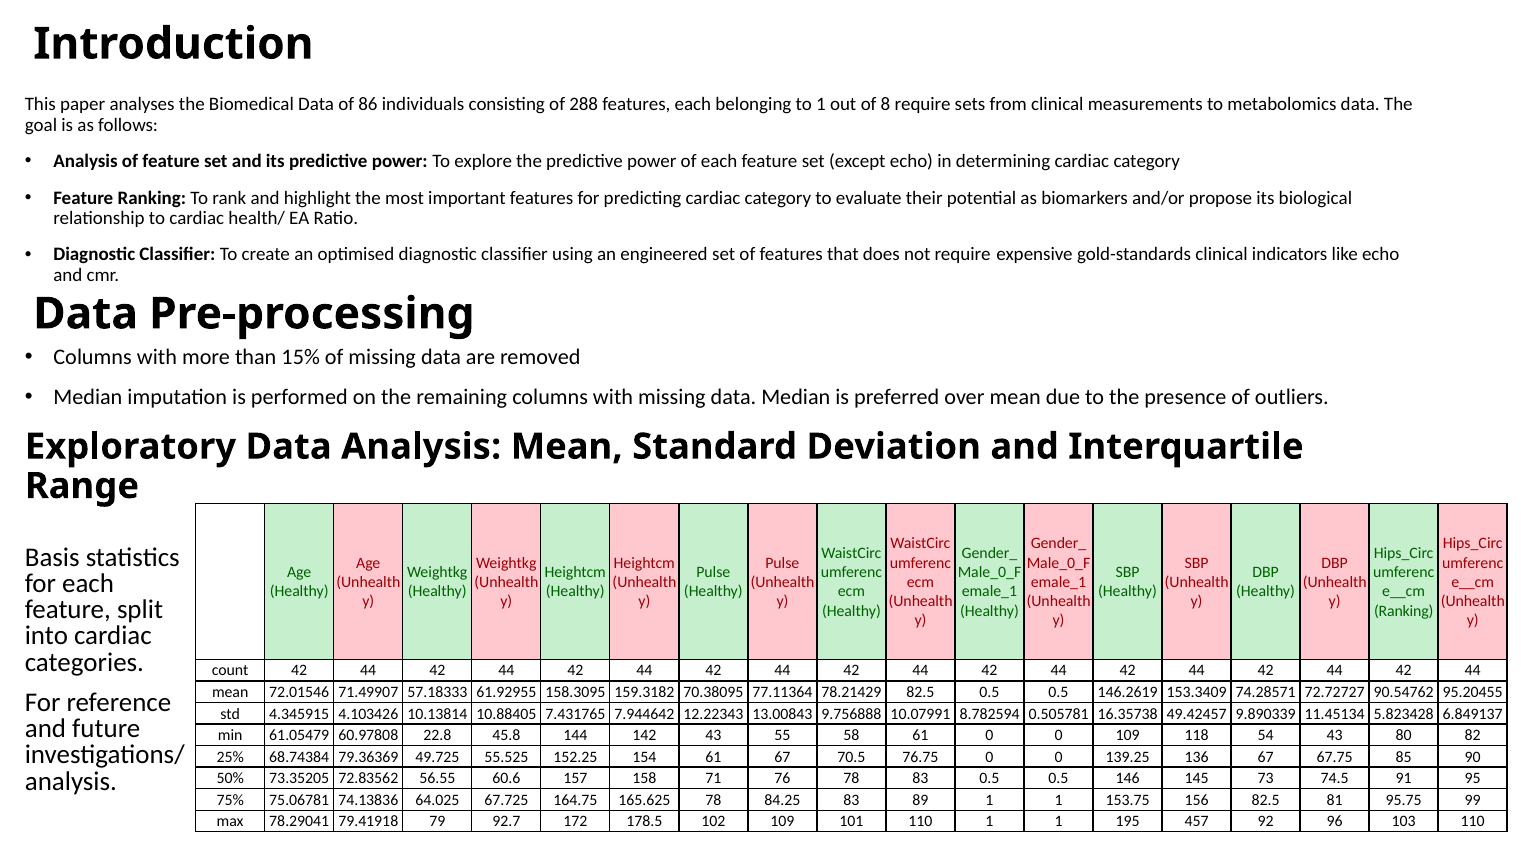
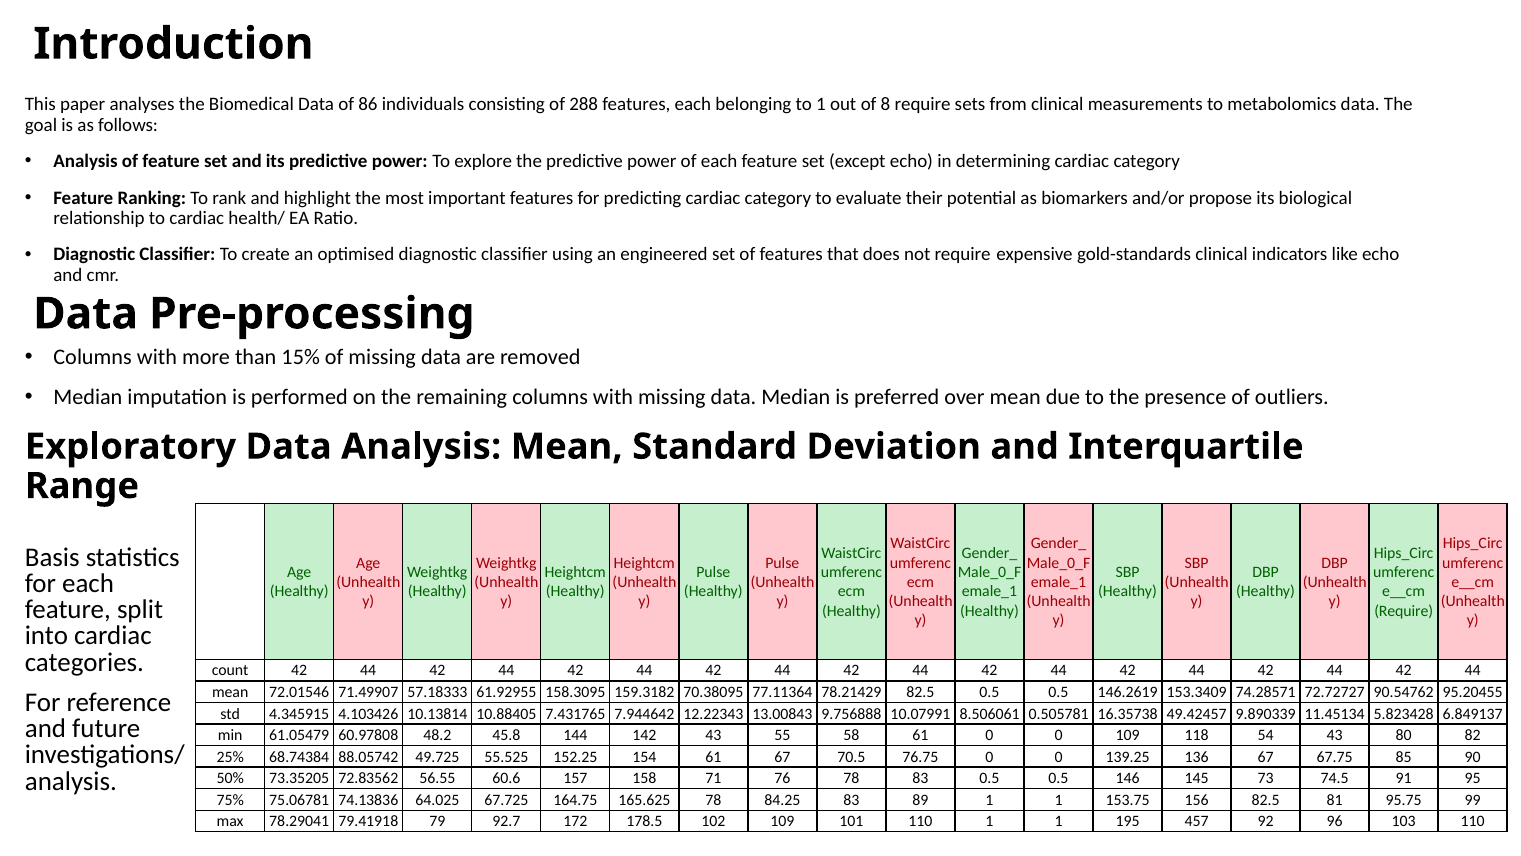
Ranking at (1404, 611): Ranking -> Require
8.782594: 8.782594 -> 8.506061
22.8: 22.8 -> 48.2
79.36369: 79.36369 -> 88.05742
